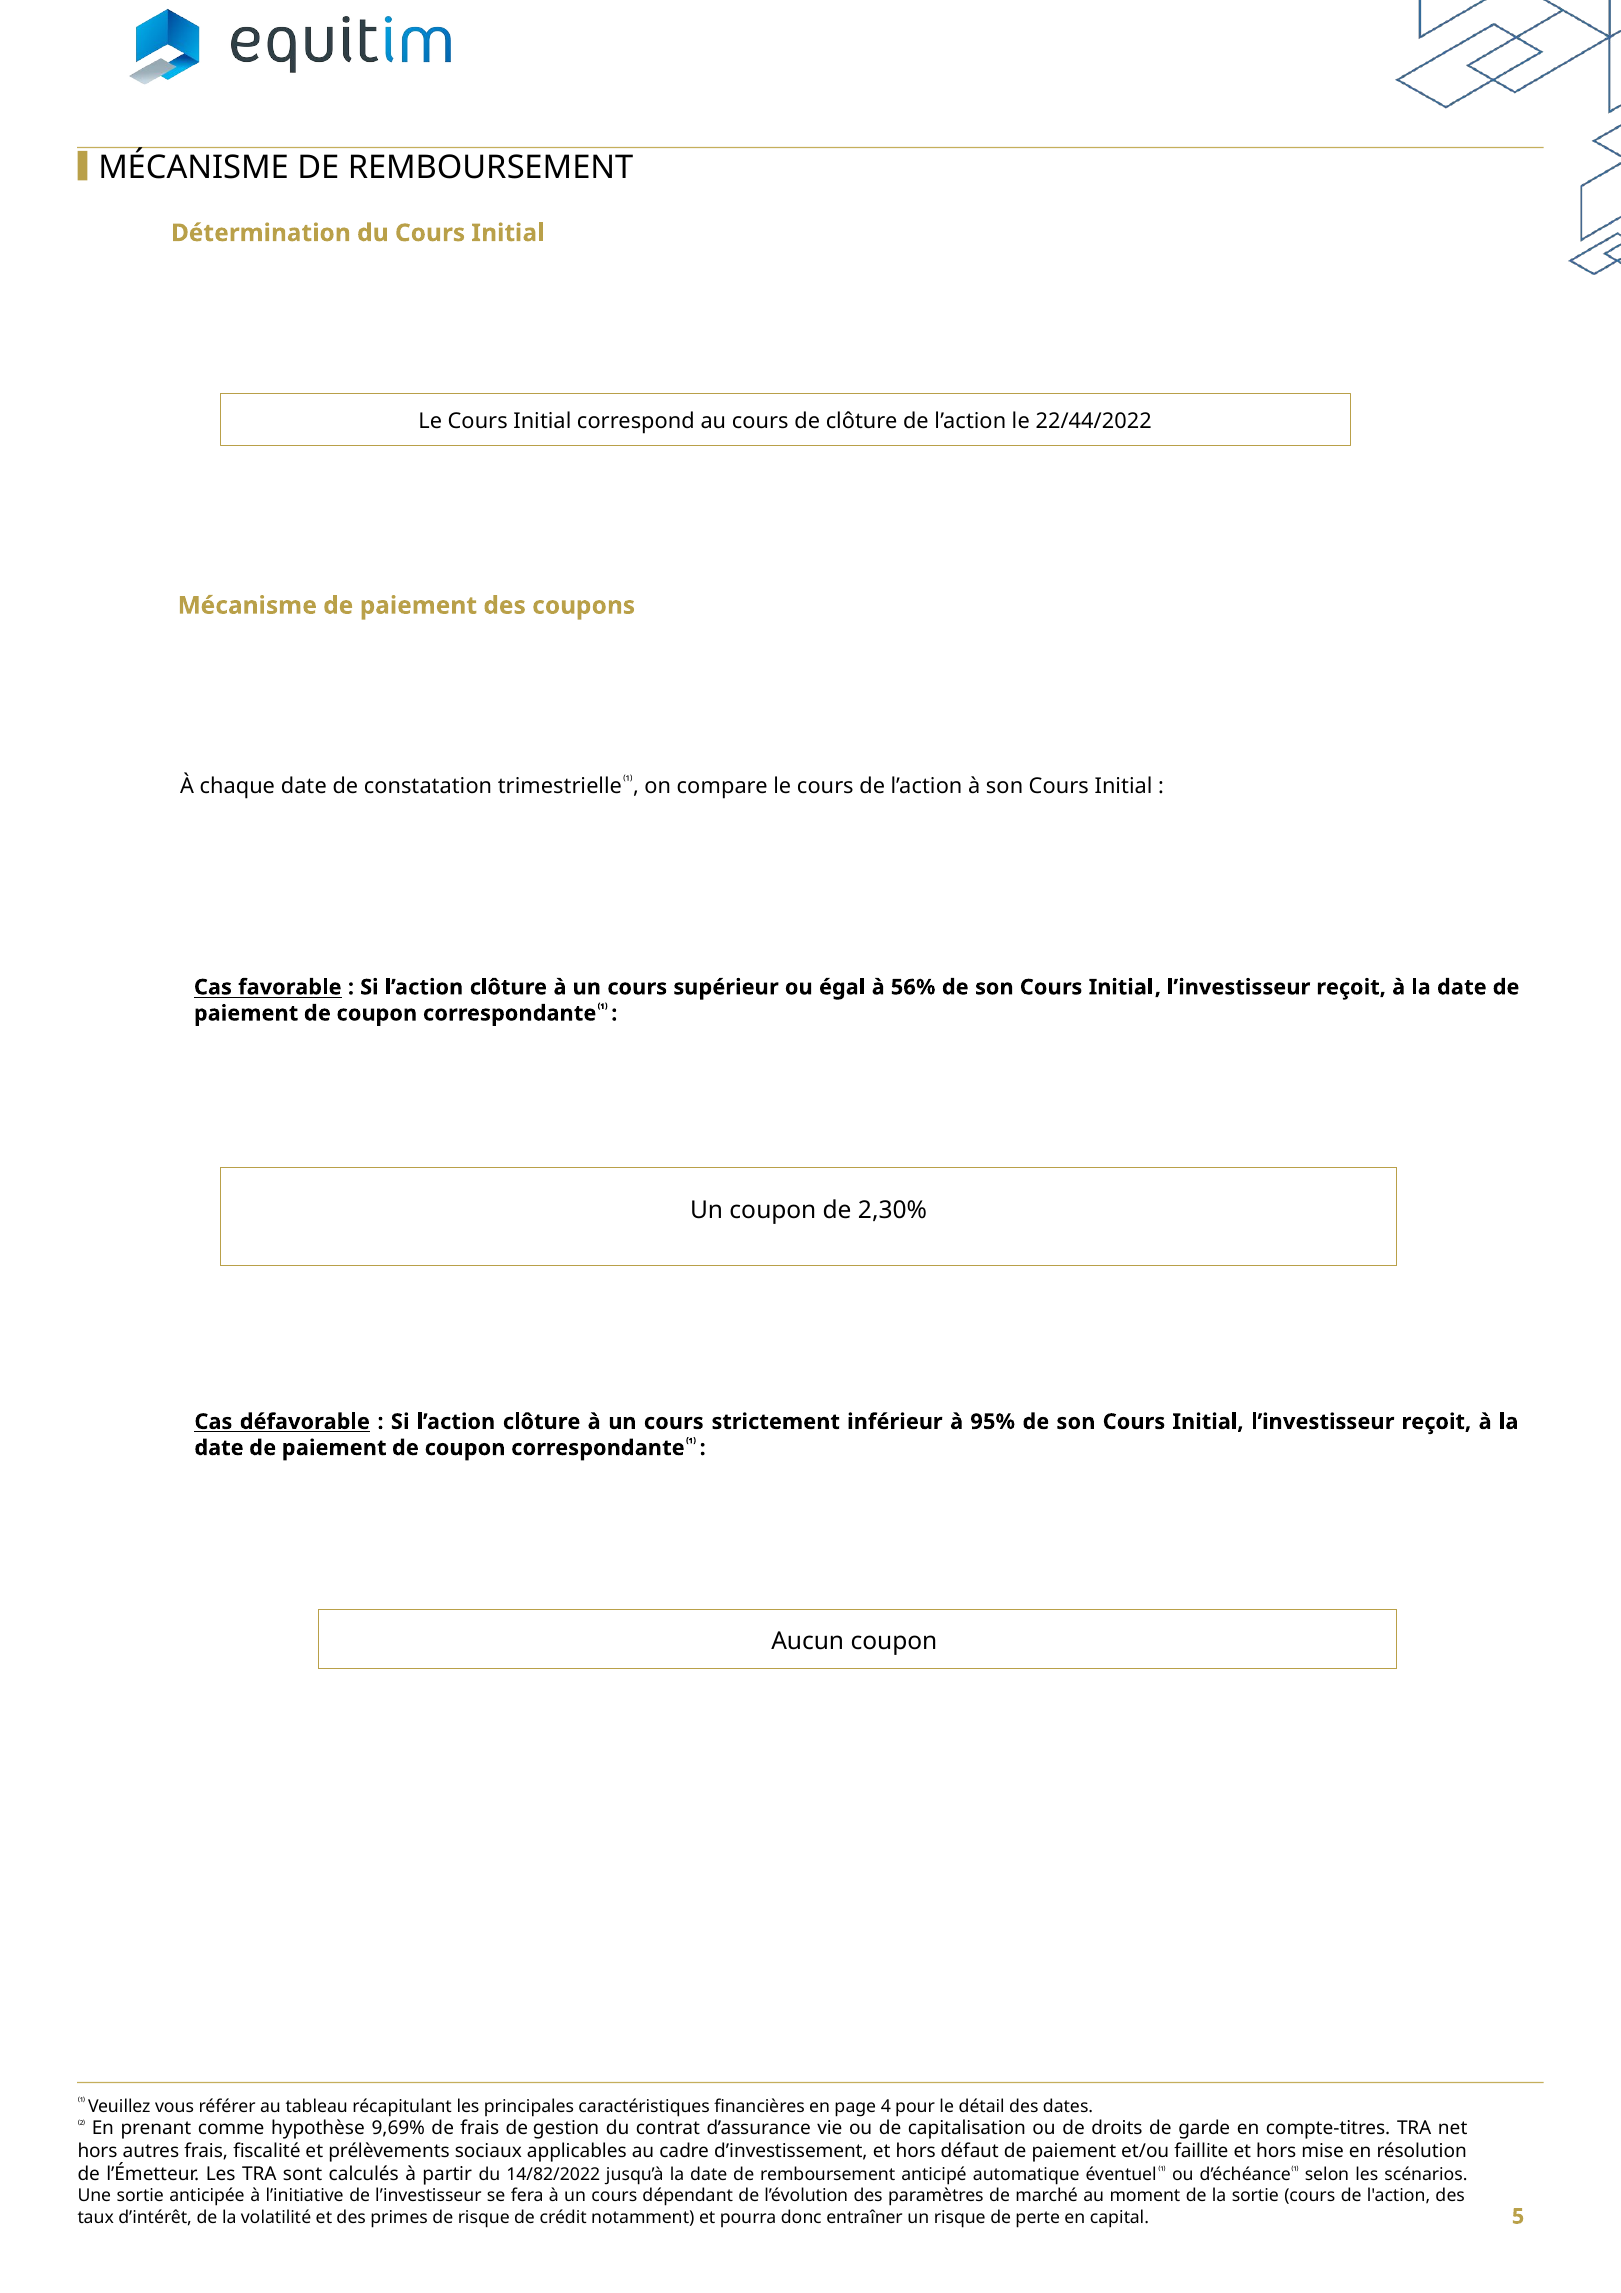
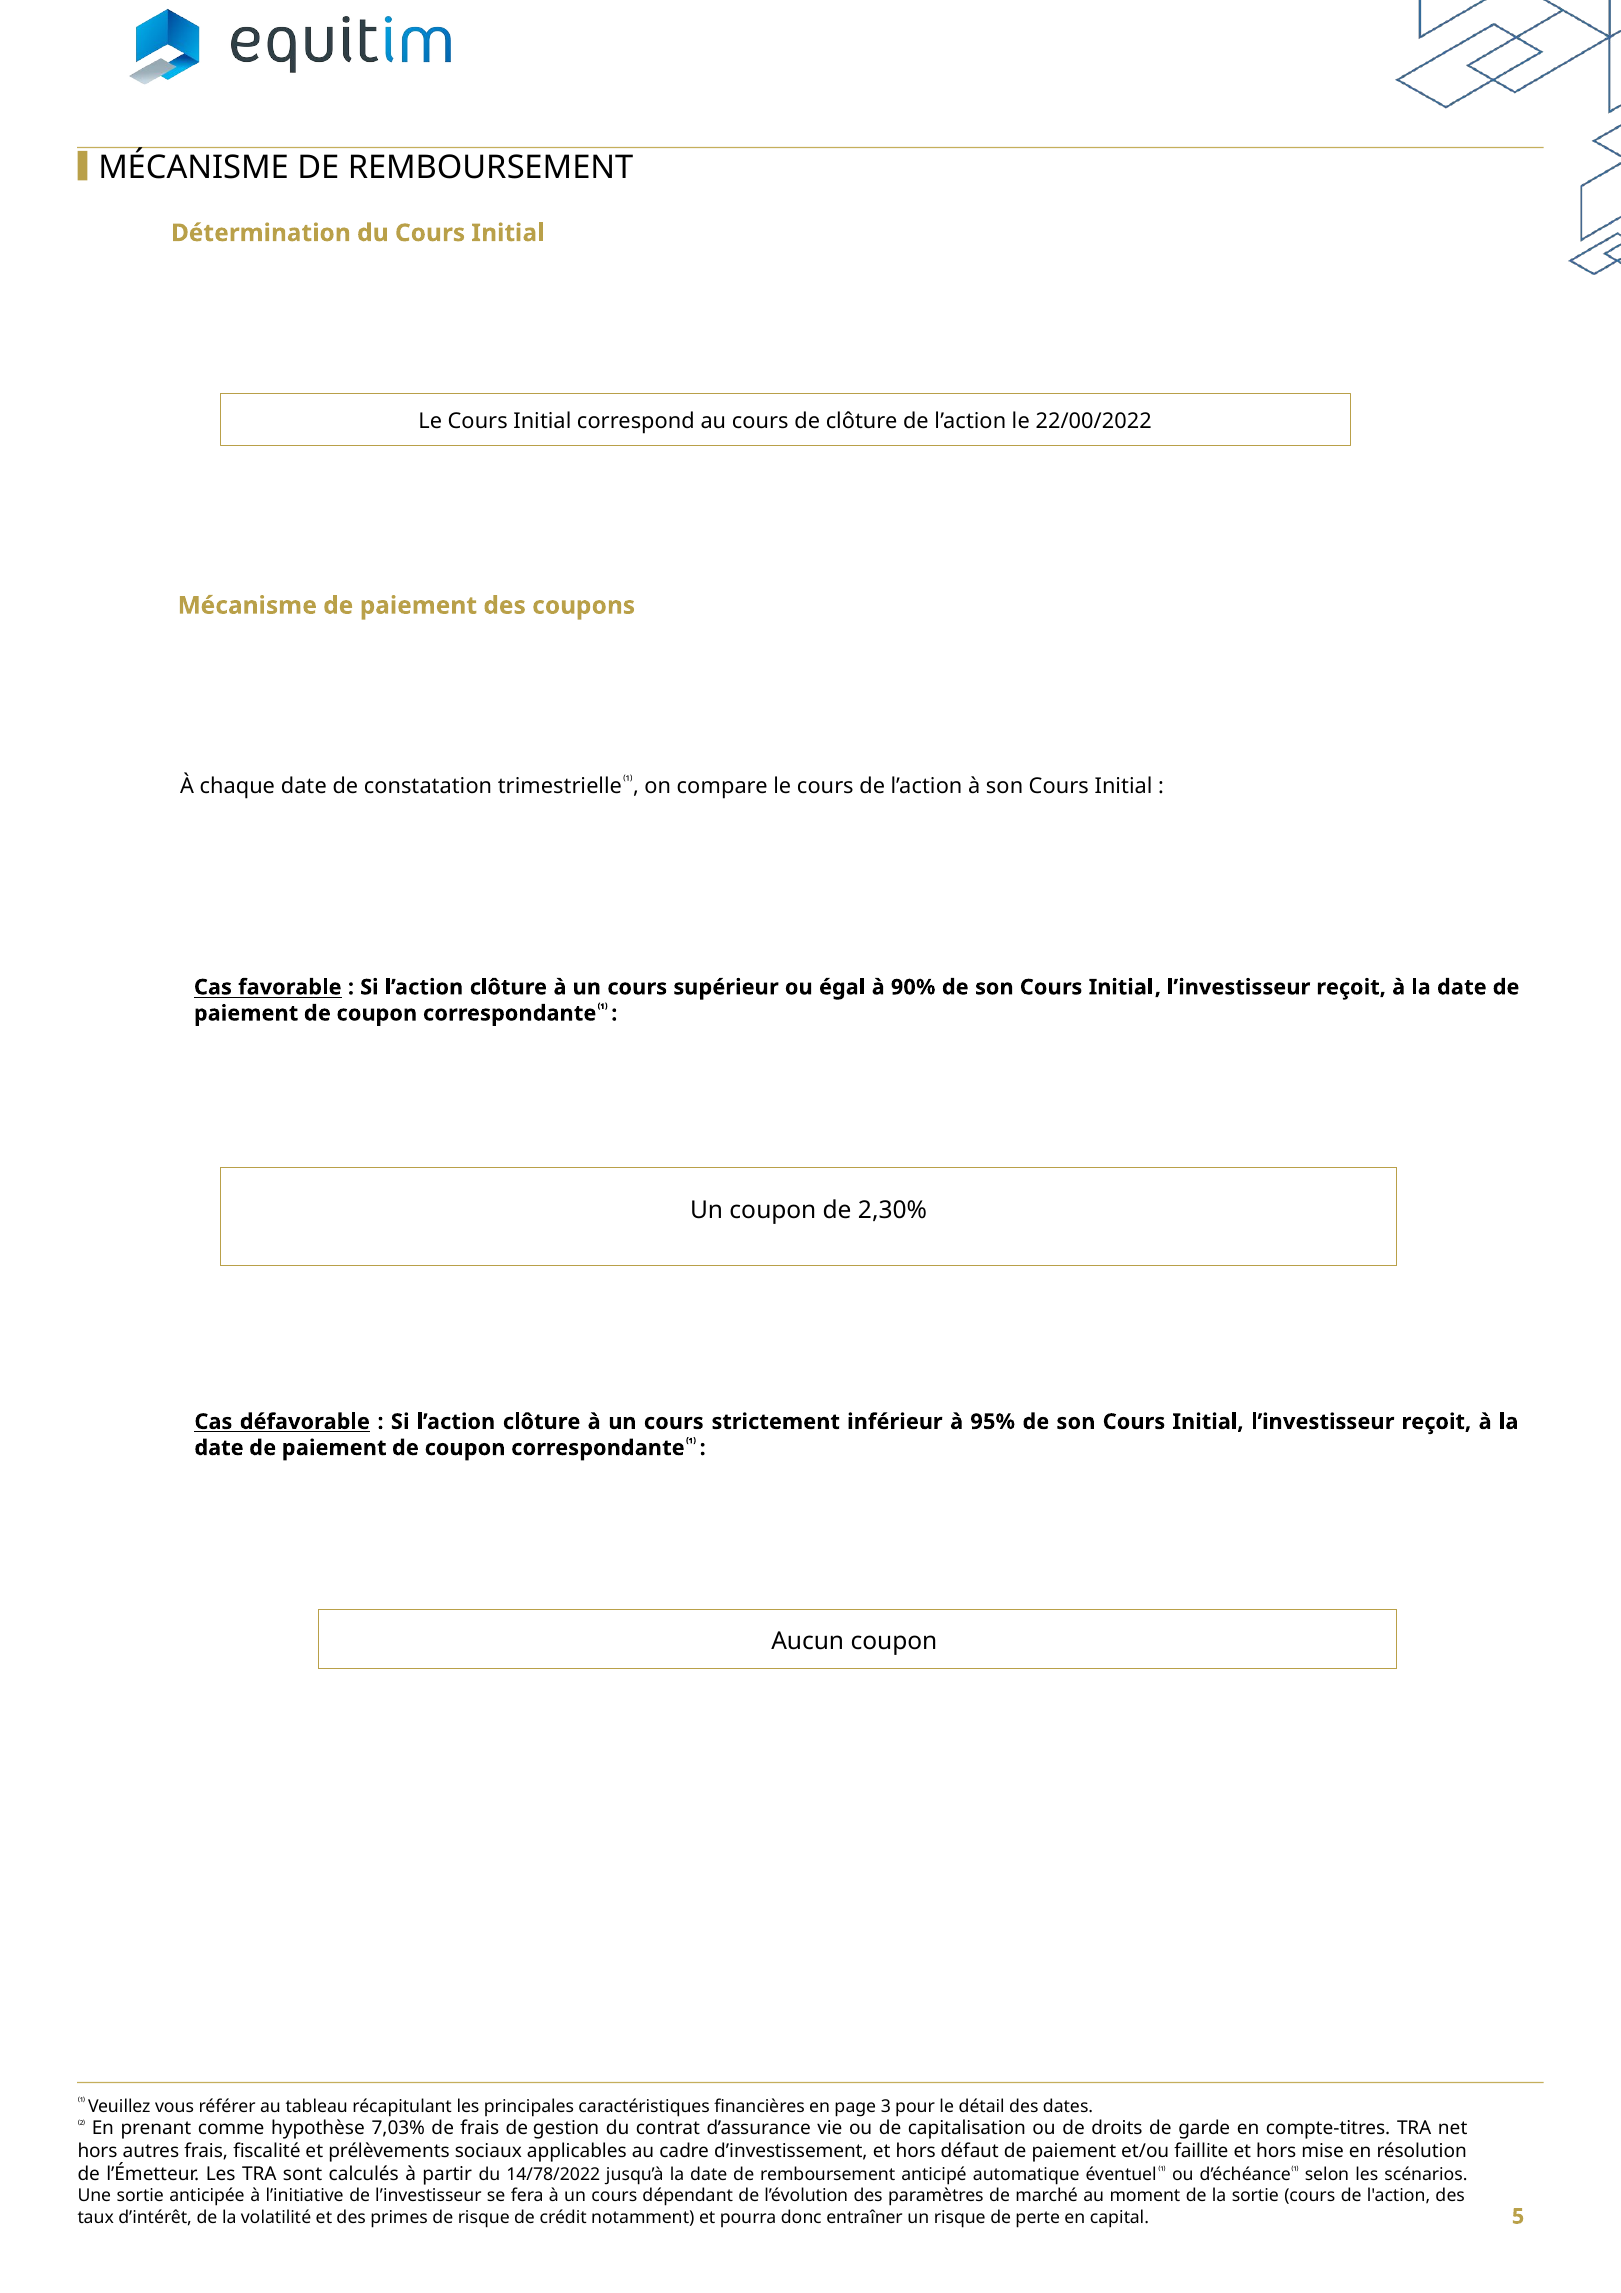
22/44/2022: 22/44/2022 -> 22/00/2022
56%: 56% -> 90%
4: 4 -> 3
9,69%: 9,69% -> 7,03%
14/82/2022: 14/82/2022 -> 14/78/2022
